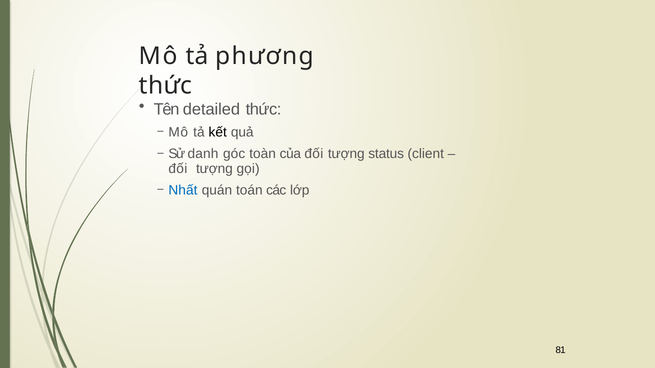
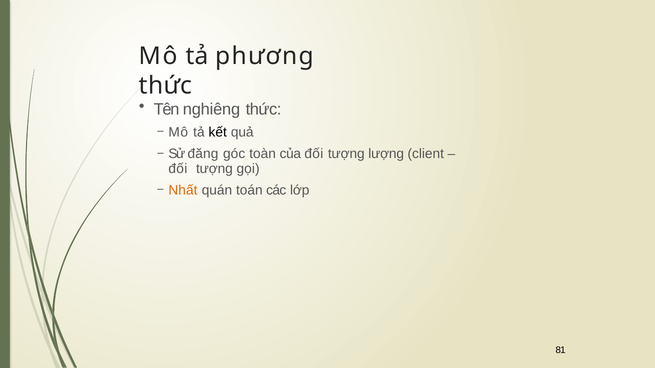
detailed: detailed -> nghiêng
danh: danh -> đăng
status: status -> lượng
Nhất colour: blue -> orange
